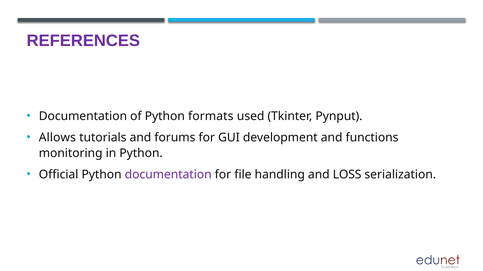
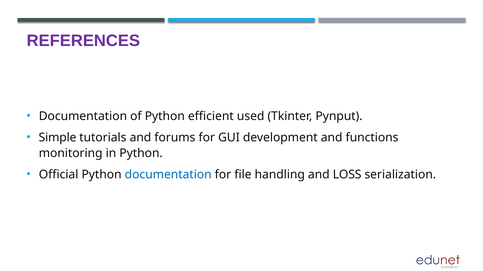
formats: formats -> efficient
Allows: Allows -> Simple
documentation at (168, 175) colour: purple -> blue
